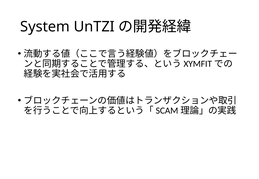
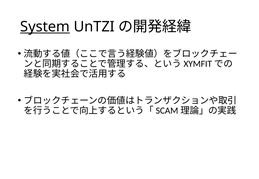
System underline: none -> present
